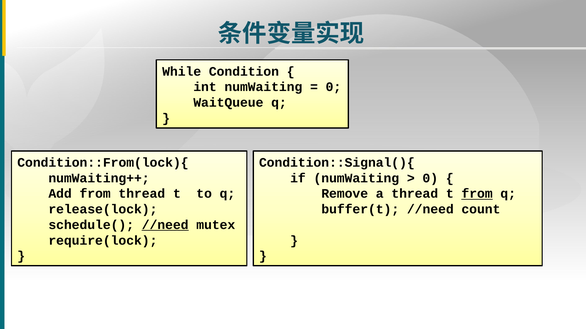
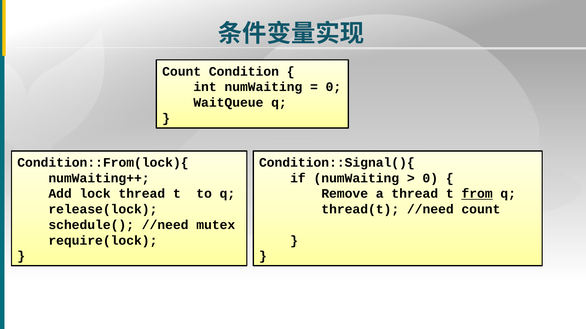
While at (182, 72): While -> Count
Add from: from -> lock
buffer(t: buffer(t -> thread(t
//need at (165, 225) underline: present -> none
